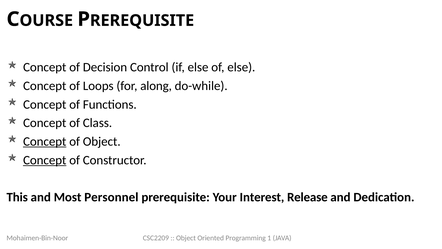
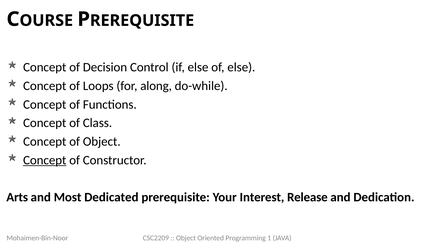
Concept at (45, 141) underline: present -> none
This: This -> Arts
Personnel: Personnel -> Dedicated
